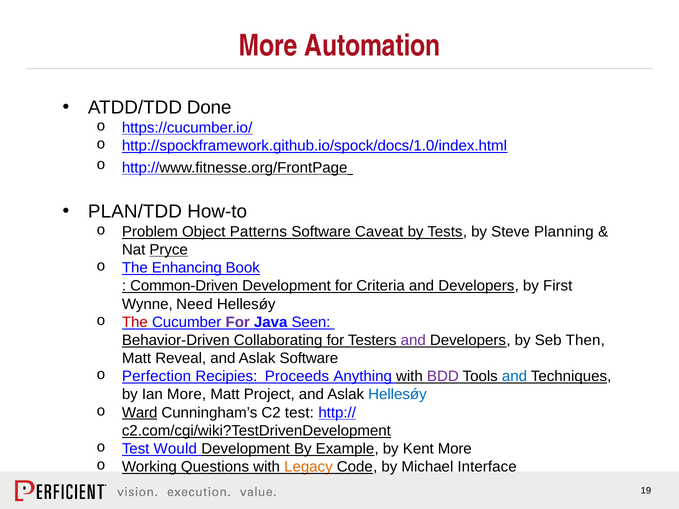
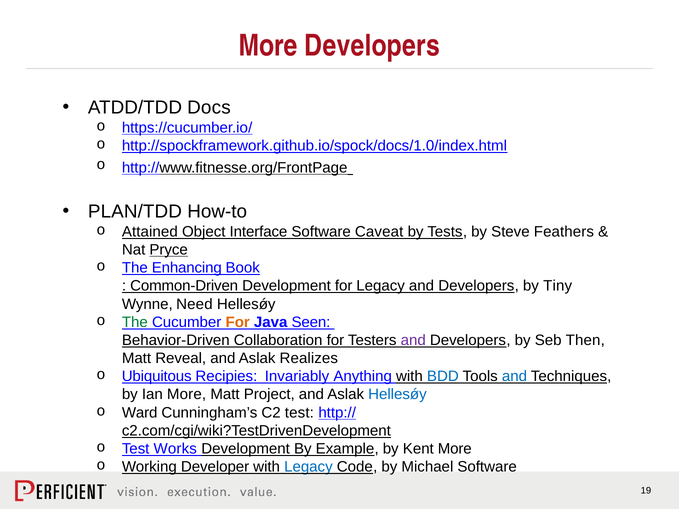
More Automation: Automation -> Developers
Done: Done -> Docs
Problem: Problem -> Attained
Patterns: Patterns -> Interface
Planning: Planning -> Feathers
for Criteria: Criteria -> Legacy
First: First -> Tiny
The at (135, 322) colour: red -> green
For at (238, 322) colour: purple -> orange
Collaborating: Collaborating -> Collaboration
Aslak Software: Software -> Realizes
Perfection: Perfection -> Ubiquitous
Proceeds: Proceeds -> Invariably
BDD colour: purple -> blue
Ward underline: present -> none
Would: Would -> Works
Questions: Questions -> Developer
Legacy at (308, 467) colour: orange -> blue
Michael Interface: Interface -> Software
